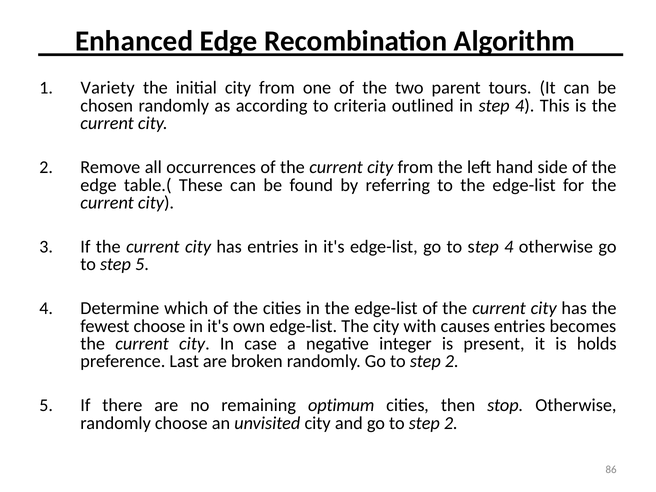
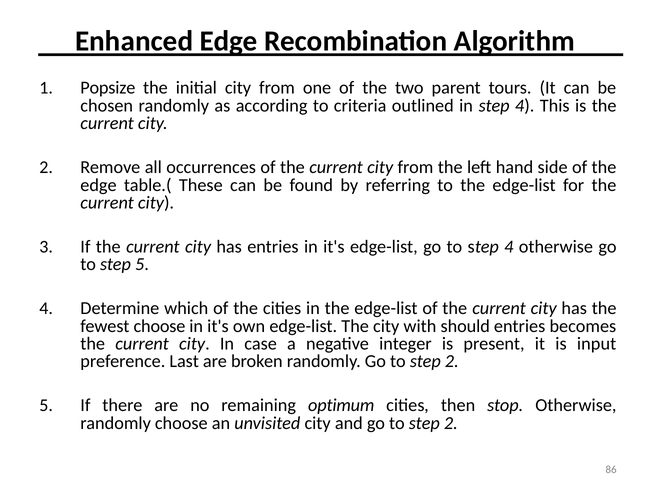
Variety: Variety -> Popsize
causes: causes -> should
holds: holds -> input
